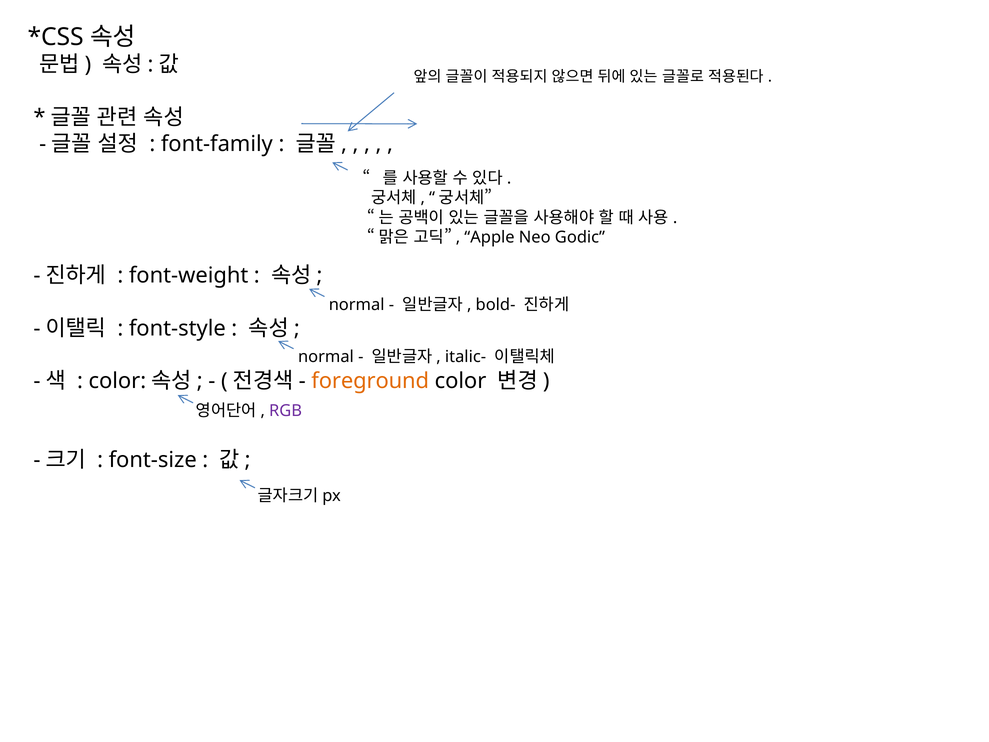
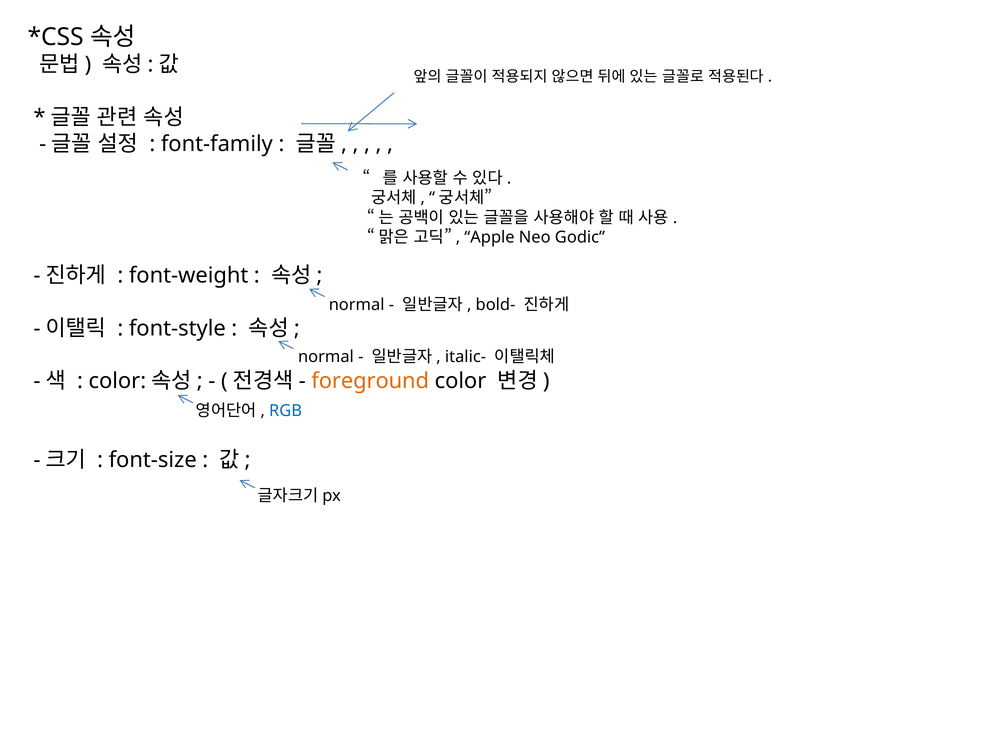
RGB colour: purple -> blue
